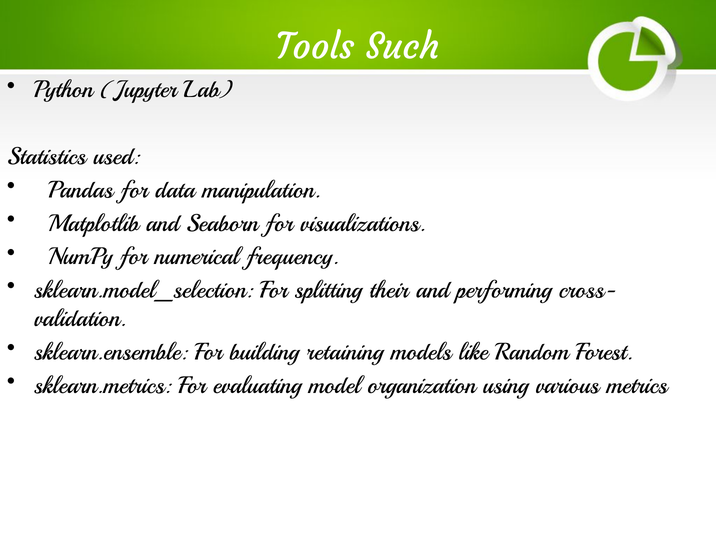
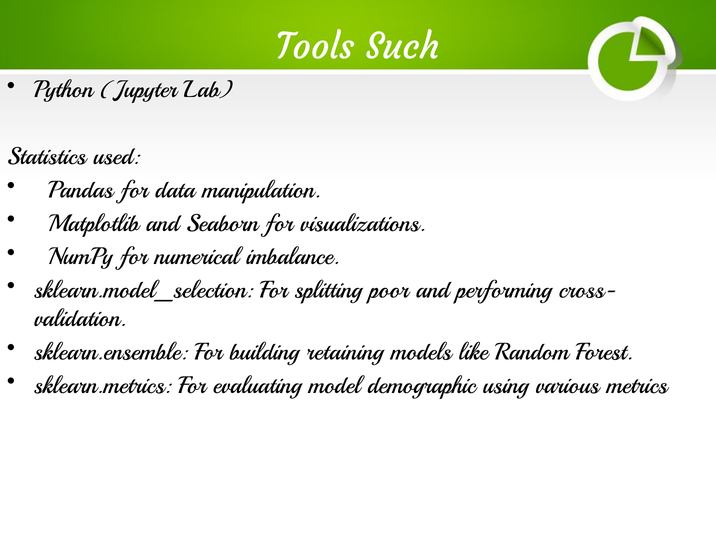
frequency: frequency -> imbalance
their: their -> poor
organization: organization -> demographic
